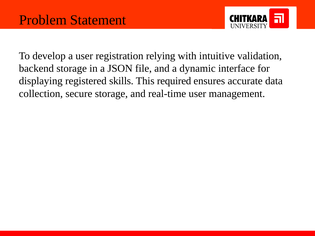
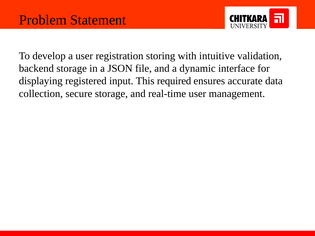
relying: relying -> storing
skills: skills -> input
